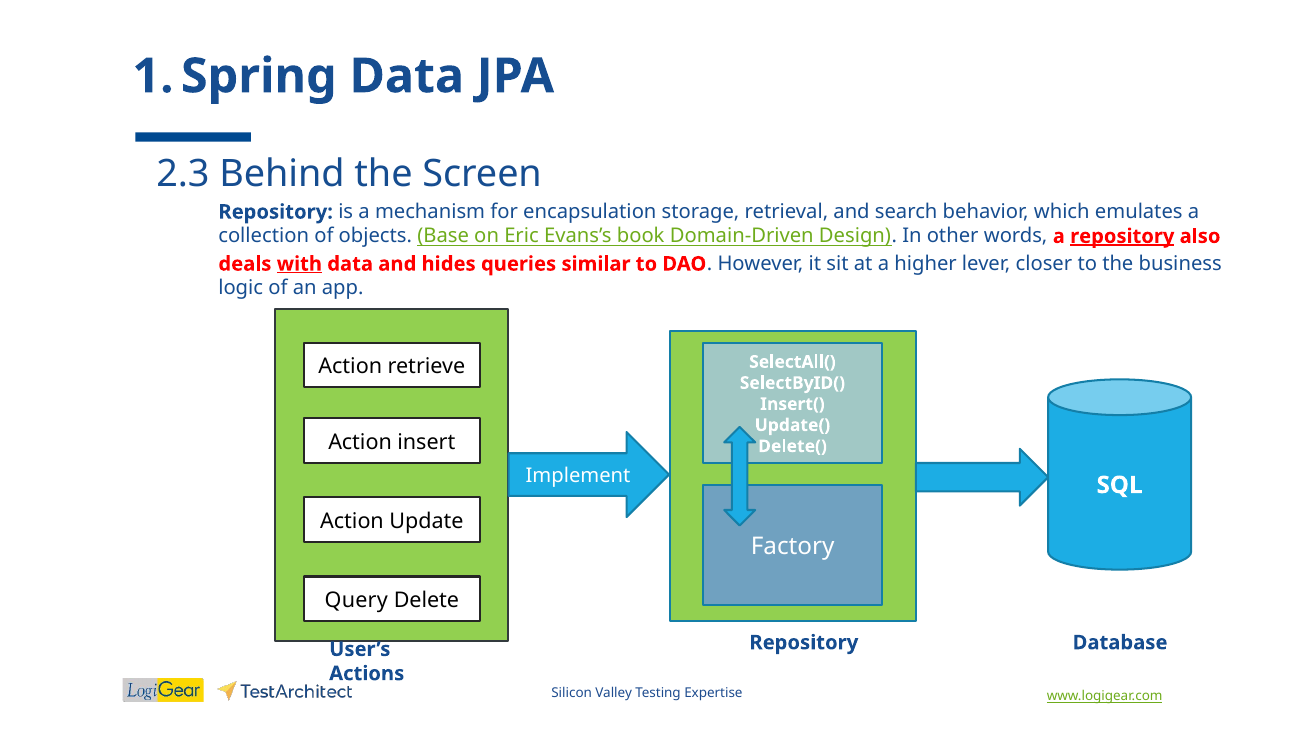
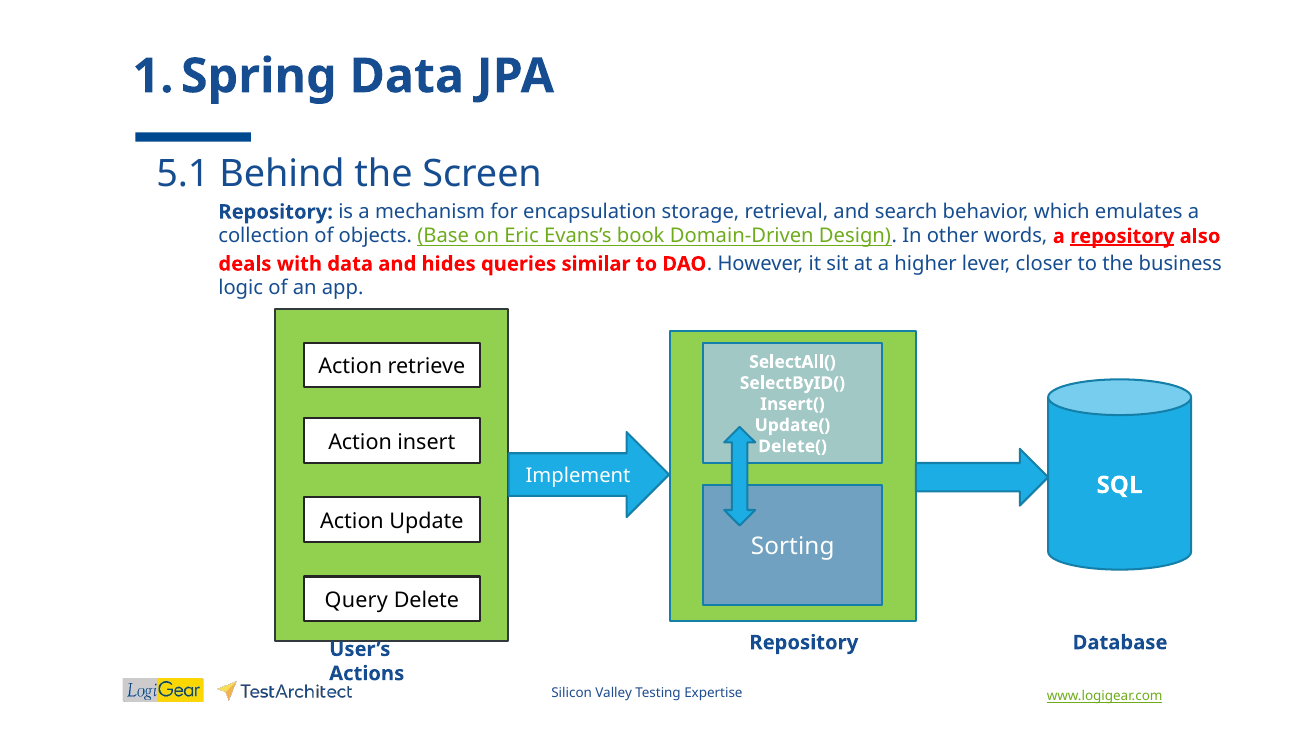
2.3: 2.3 -> 5.1
with underline: present -> none
Factory: Factory -> Sorting
